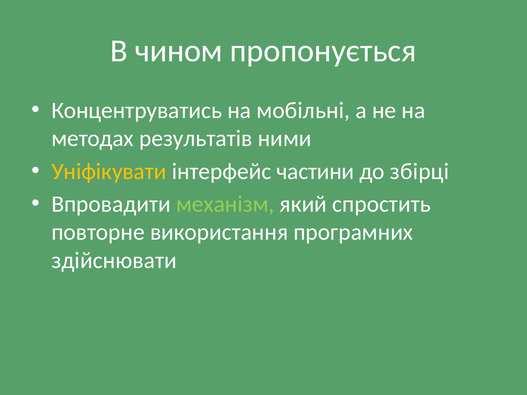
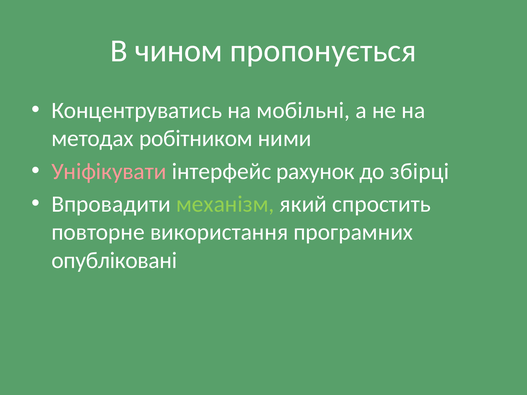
результатів: результатів -> робітником
Уніфікувати colour: yellow -> pink
частини: частини -> рахунок
здійснювати: здійснювати -> опубліковані
